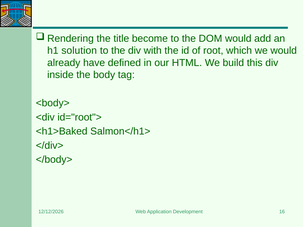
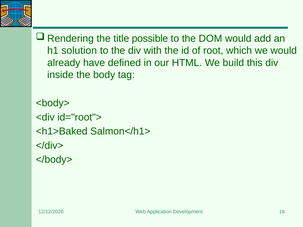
become: become -> possible
